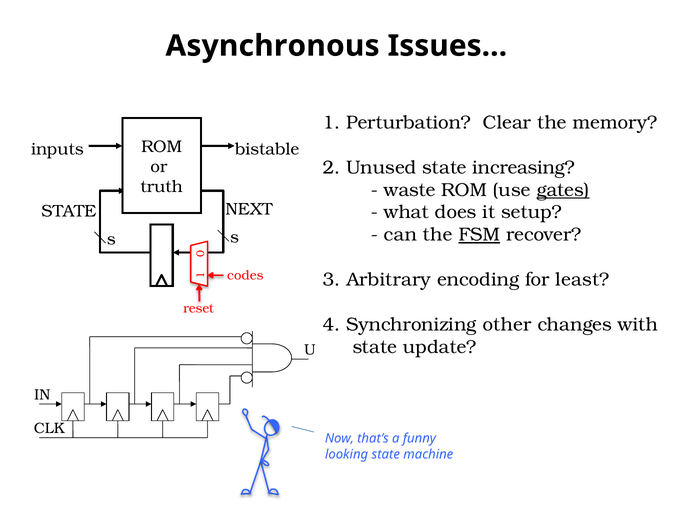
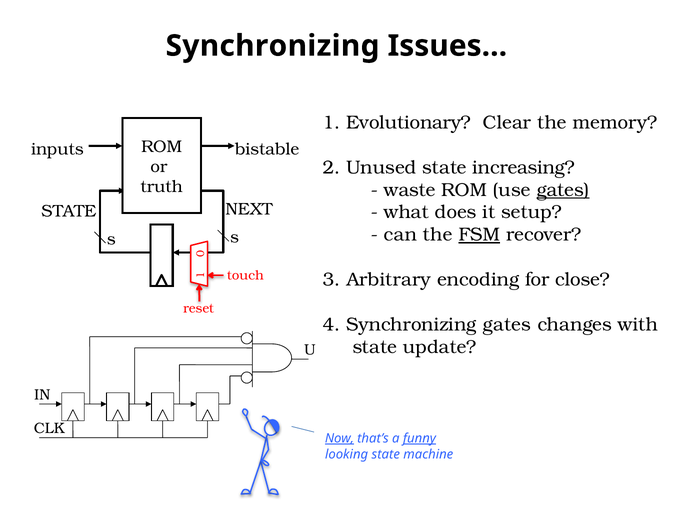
Asynchronous at (273, 46): Asynchronous -> Synchronizing
Perturbation: Perturbation -> Evolutionary
codes: codes -> touch
least: least -> close
Synchronizing other: other -> gates
Now underline: none -> present
funny underline: none -> present
